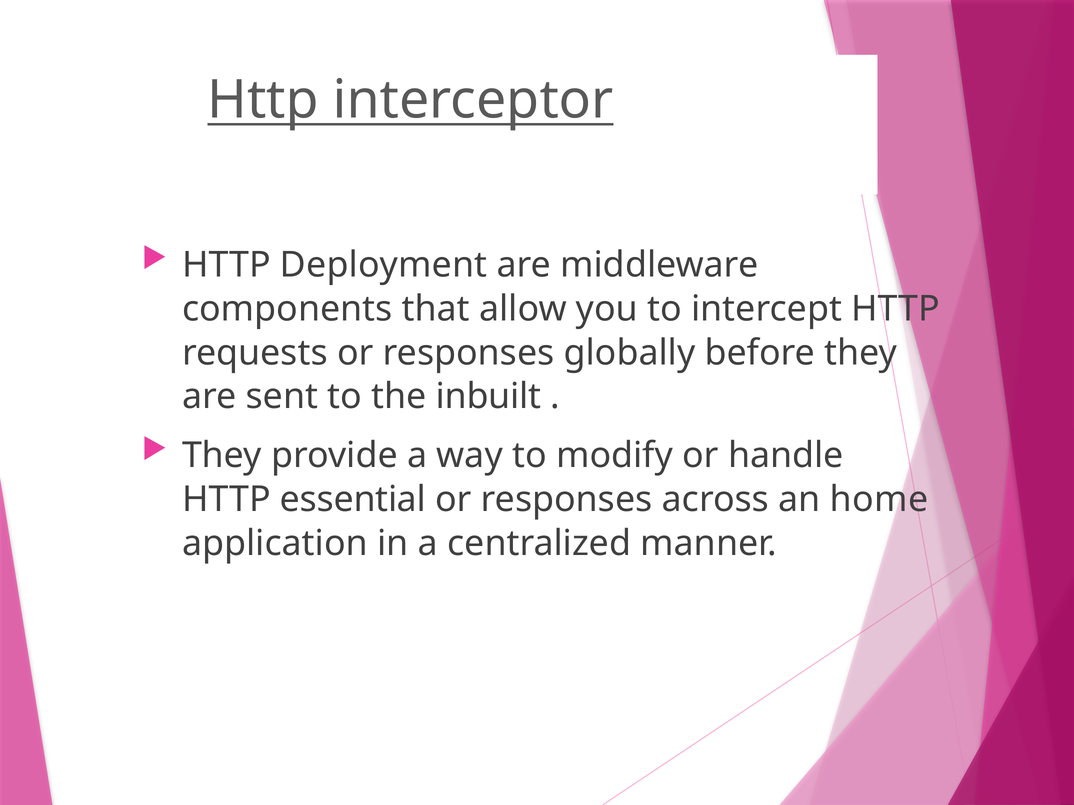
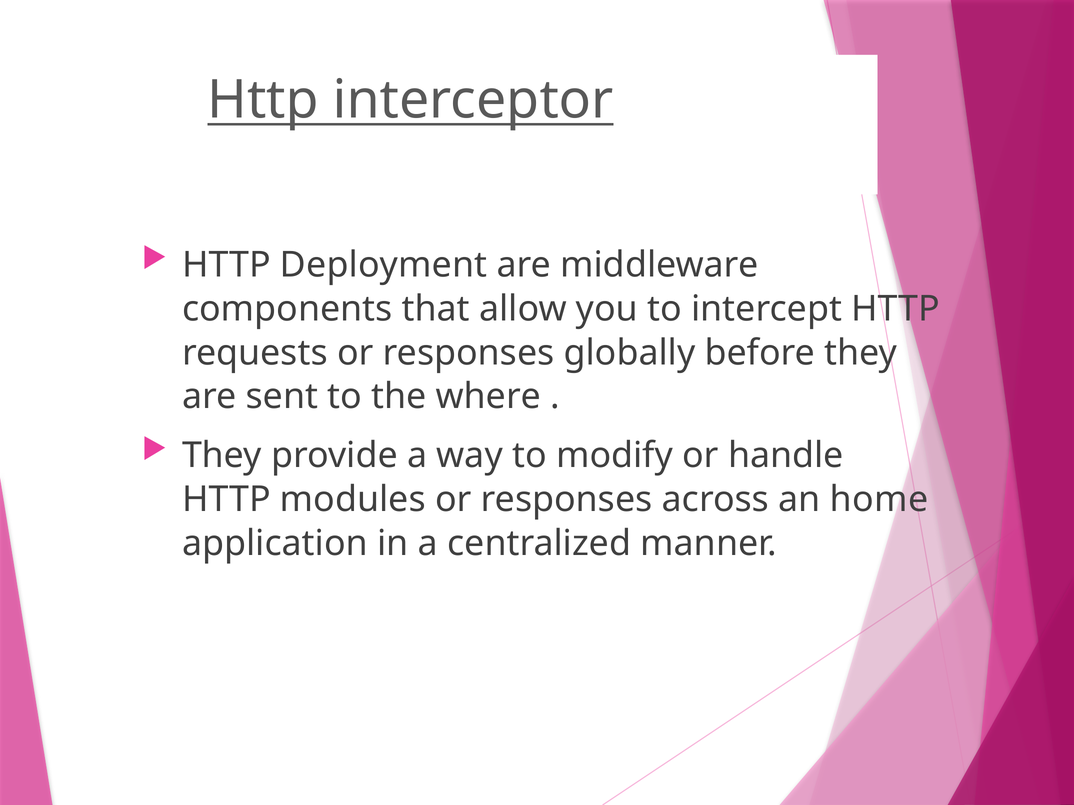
inbuilt: inbuilt -> where
essential: essential -> modules
